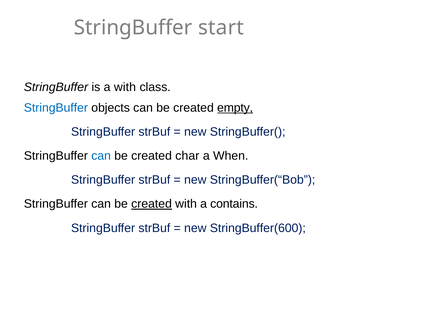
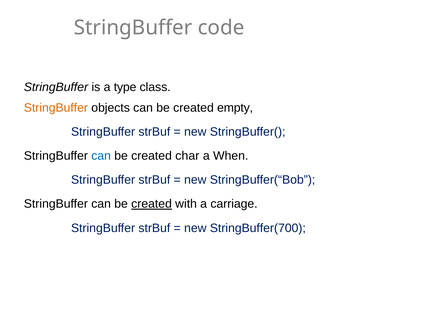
start: start -> code
a with: with -> type
StringBuffer at (56, 108) colour: blue -> orange
empty underline: present -> none
contains: contains -> carriage
StringBuffer(600: StringBuffer(600 -> StringBuffer(700
